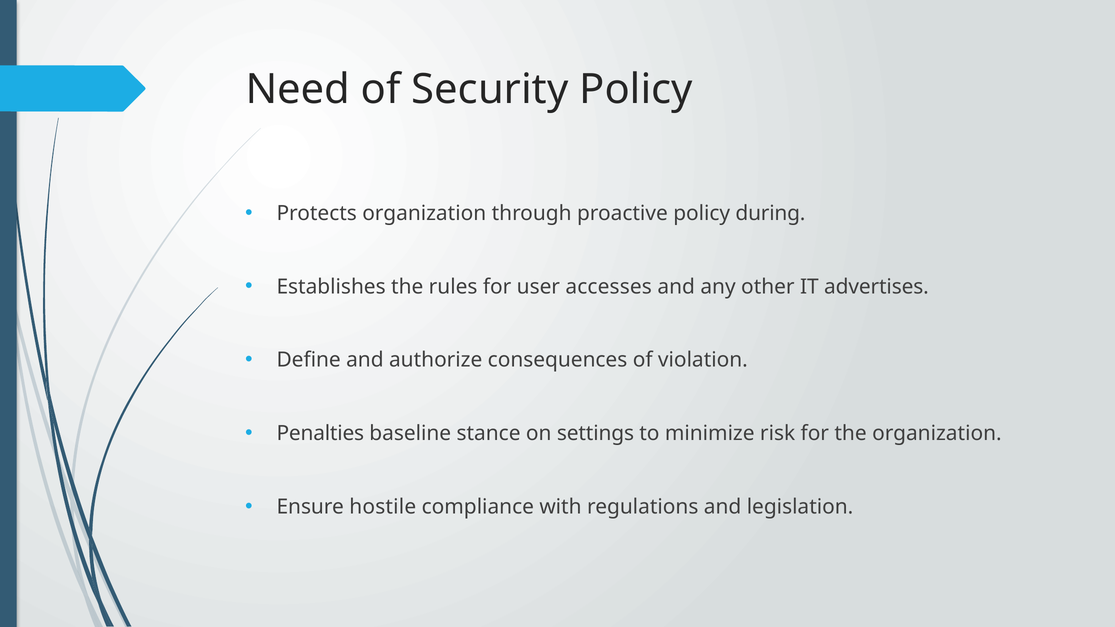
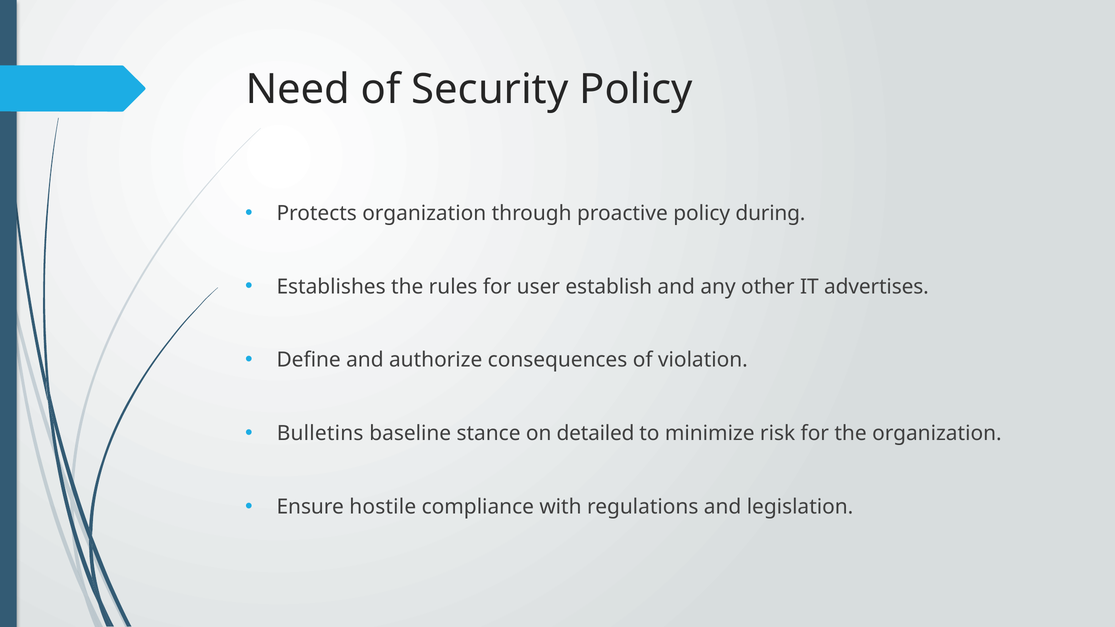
accesses: accesses -> establish
Penalties: Penalties -> Bulletins
settings: settings -> detailed
